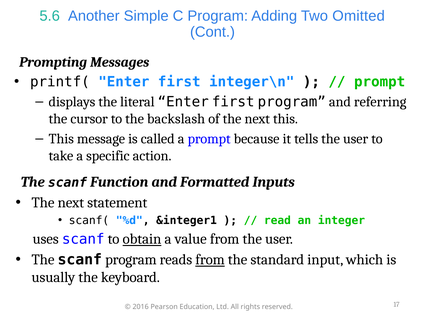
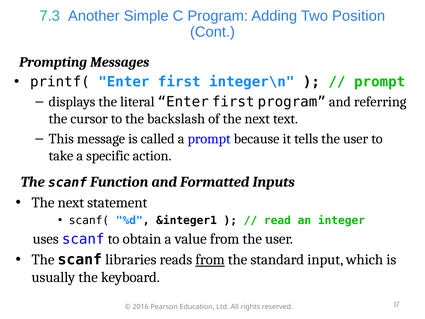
5.6: 5.6 -> 7.3
Omitted: Omitted -> Position
next this: this -> text
obtain underline: present -> none
scanf program: program -> libraries
